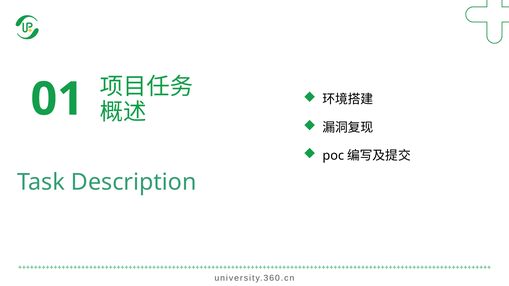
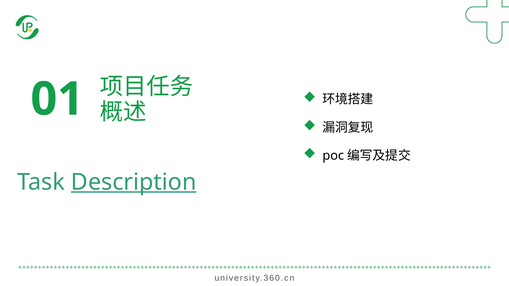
Description underline: none -> present
